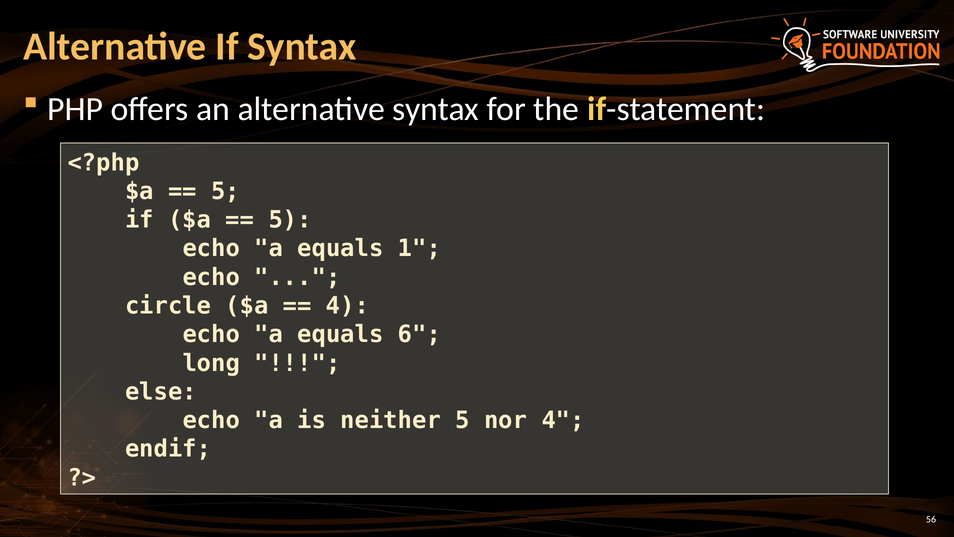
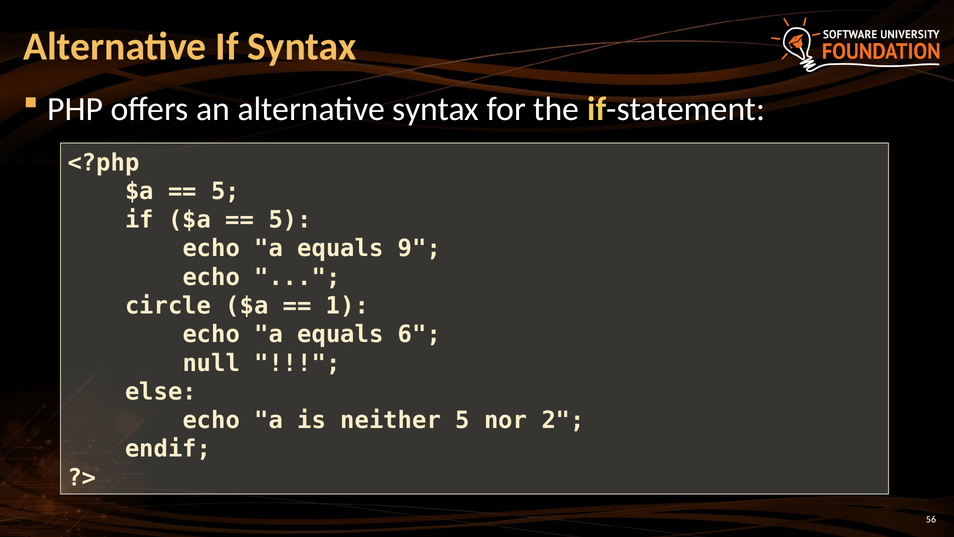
1: 1 -> 9
4 at (348, 306): 4 -> 1
long: long -> null
nor 4: 4 -> 2
